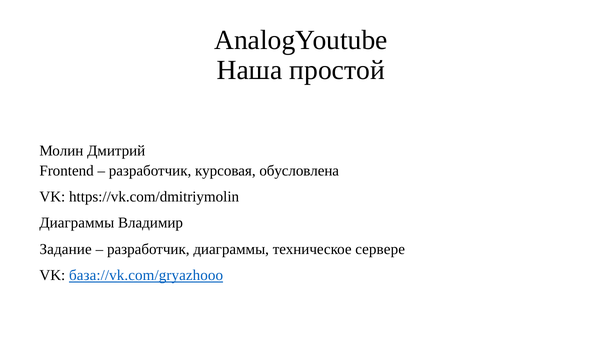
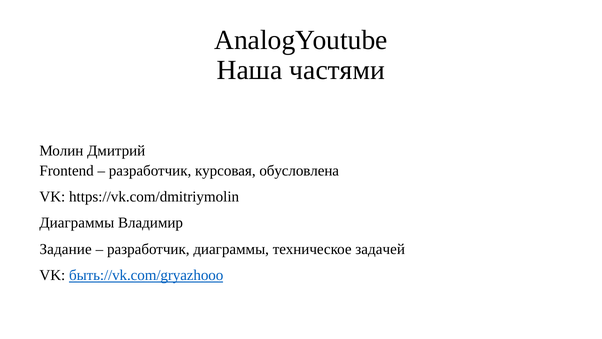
простой: простой -> частями
сервере: сервере -> задачей
база://vk.com/gryazhooo: база://vk.com/gryazhooo -> быть://vk.com/gryazhooo
